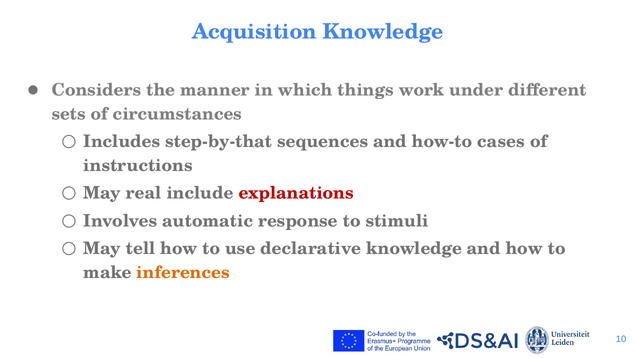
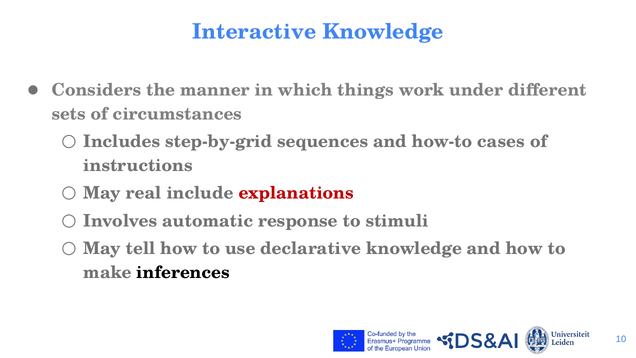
Acquisition: Acquisition -> Interactive
step-by-that: step-by-that -> step-by-grid
inferences colour: orange -> black
